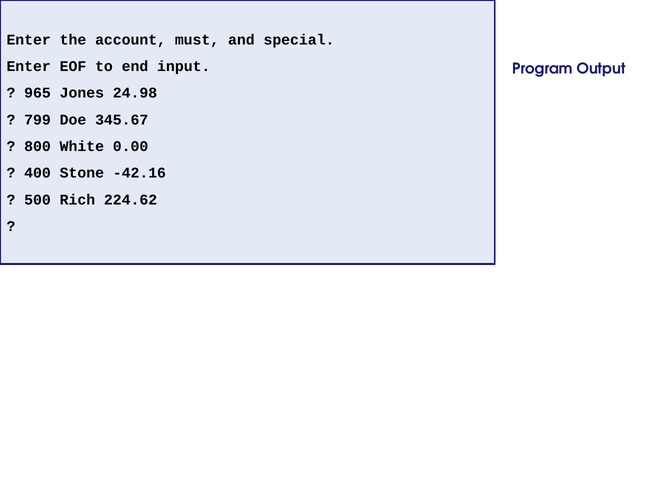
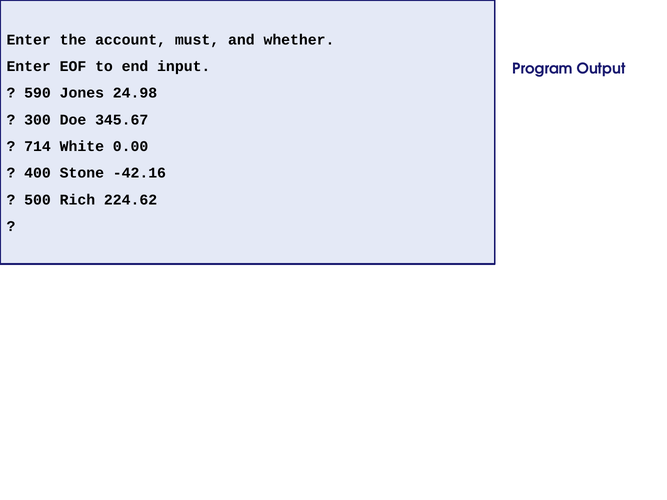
special: special -> whether
965: 965 -> 590
799: 799 -> 300
800: 800 -> 714
